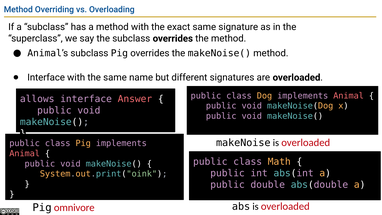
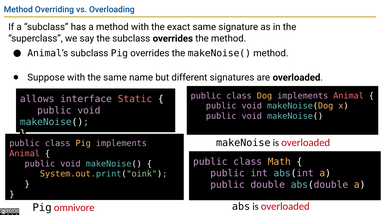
Interface at (46, 77): Interface -> Suppose
Answer: Answer -> Static
